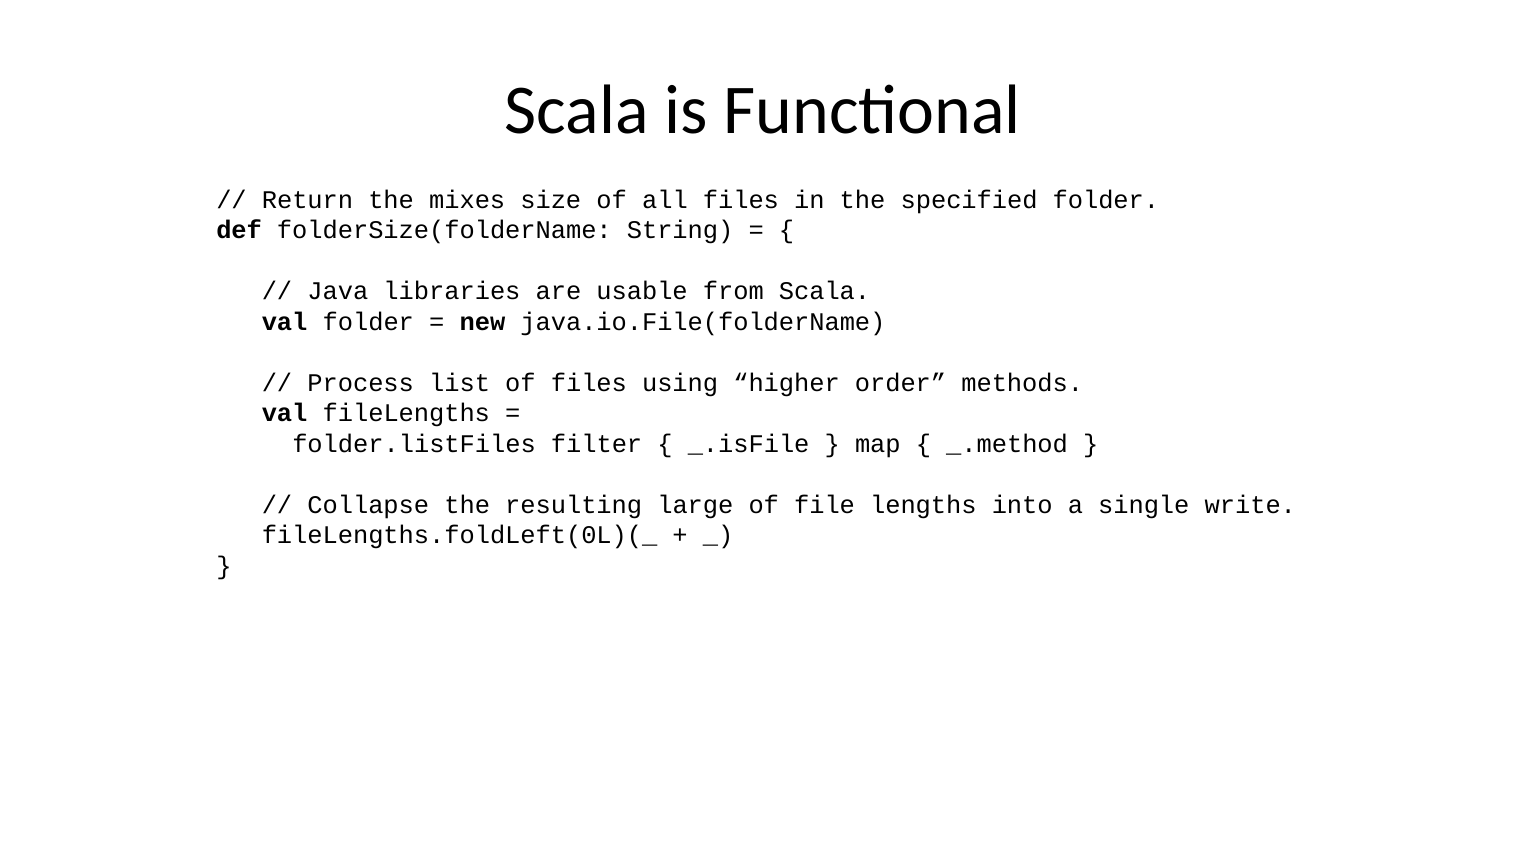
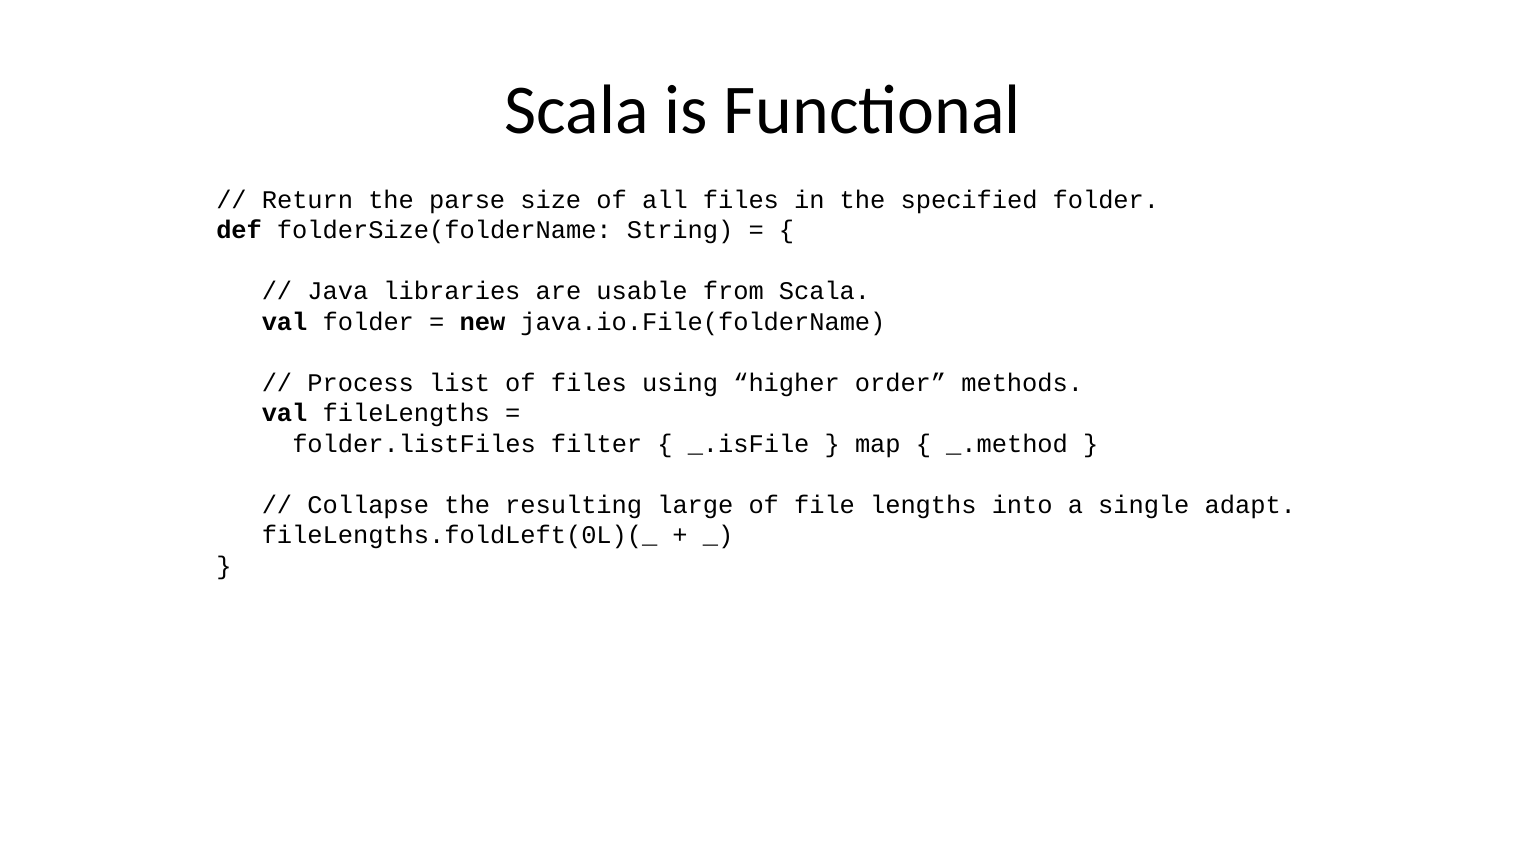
mixes: mixes -> parse
write: write -> adapt
